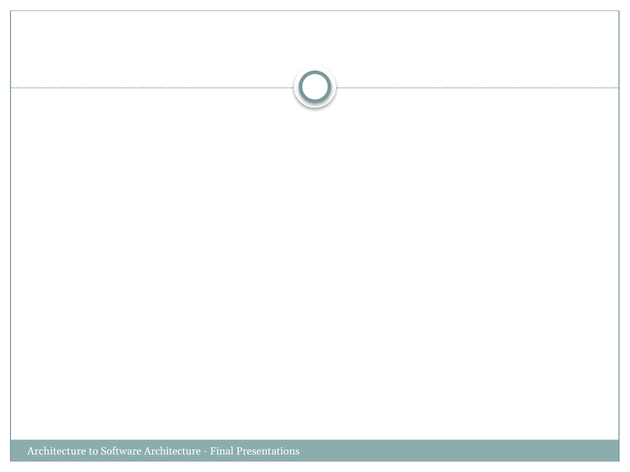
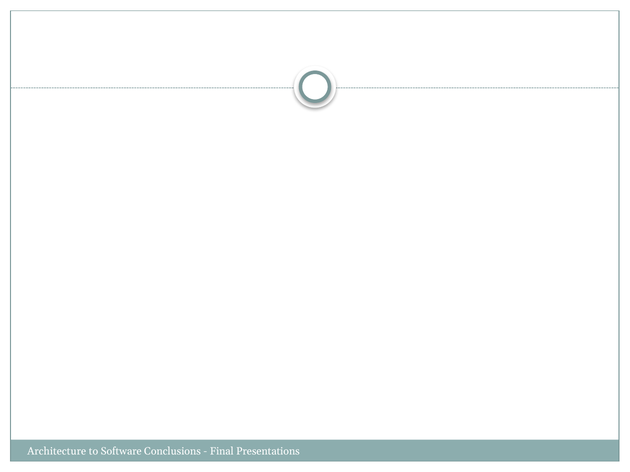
Software Architecture: Architecture -> Conclusions
